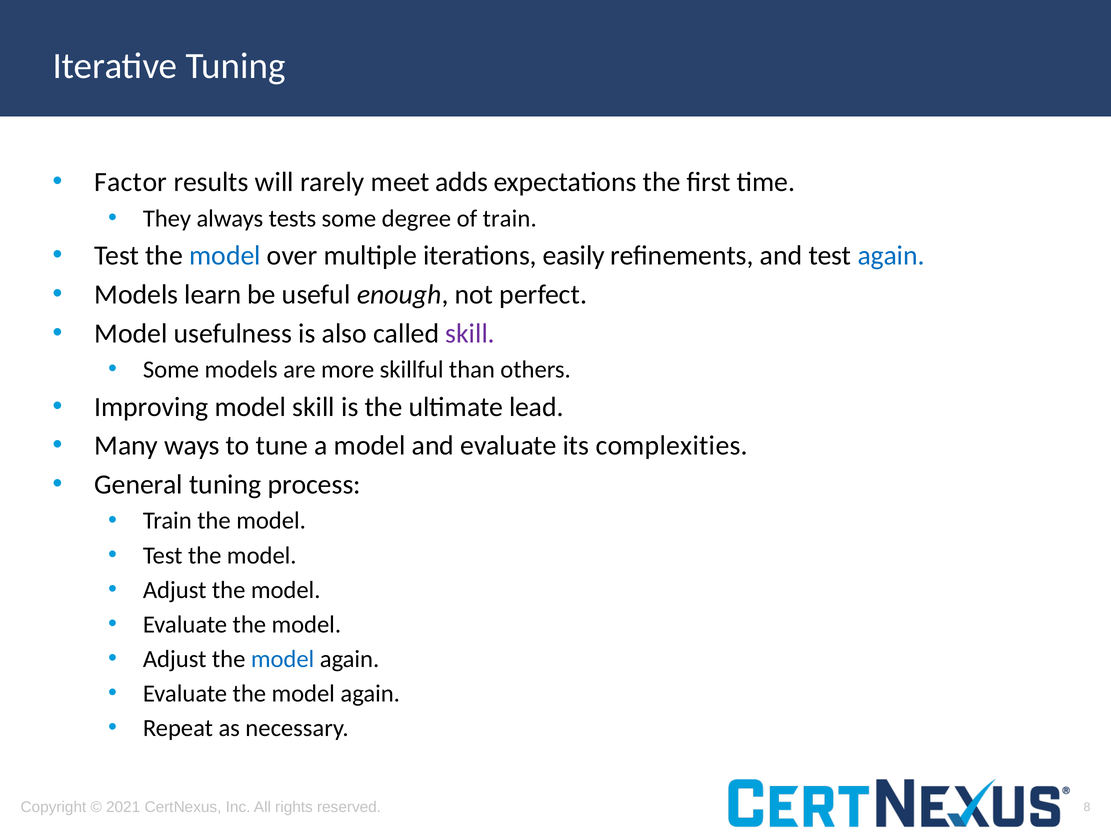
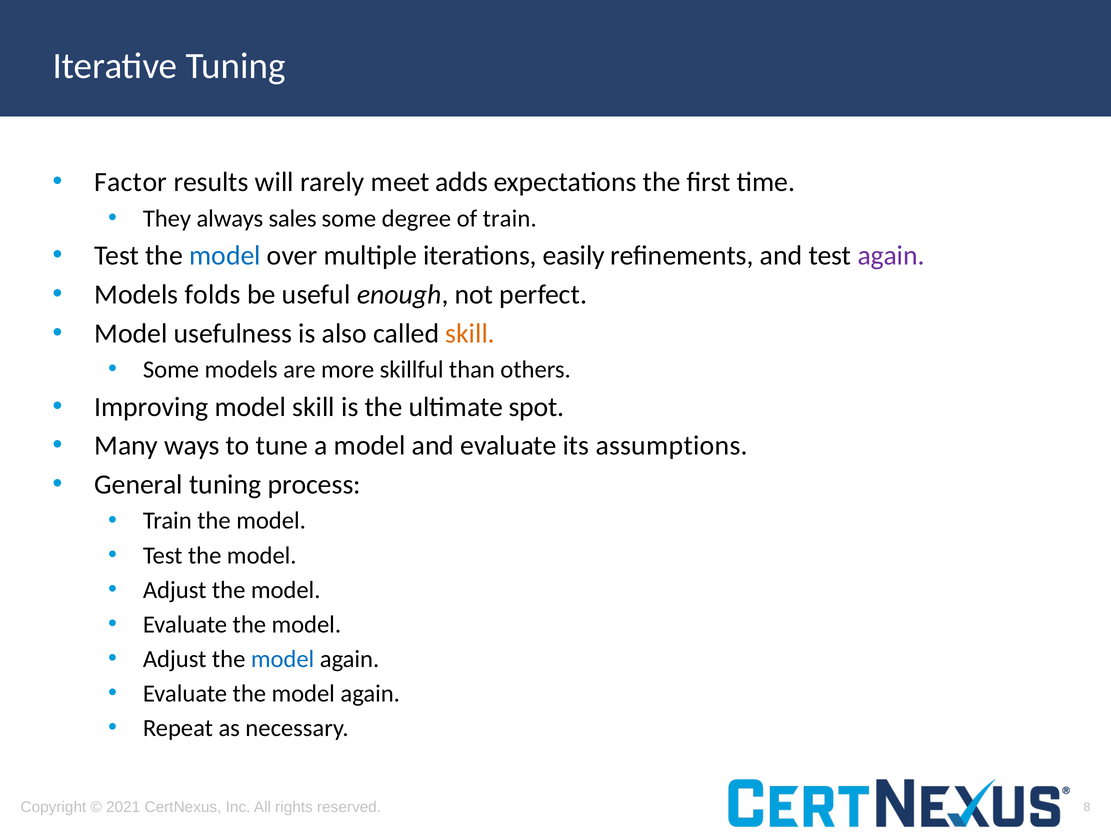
tests: tests -> sales
again at (891, 256) colour: blue -> purple
learn: learn -> folds
skill at (470, 334) colour: purple -> orange
lead: lead -> spot
complexities: complexities -> assumptions
